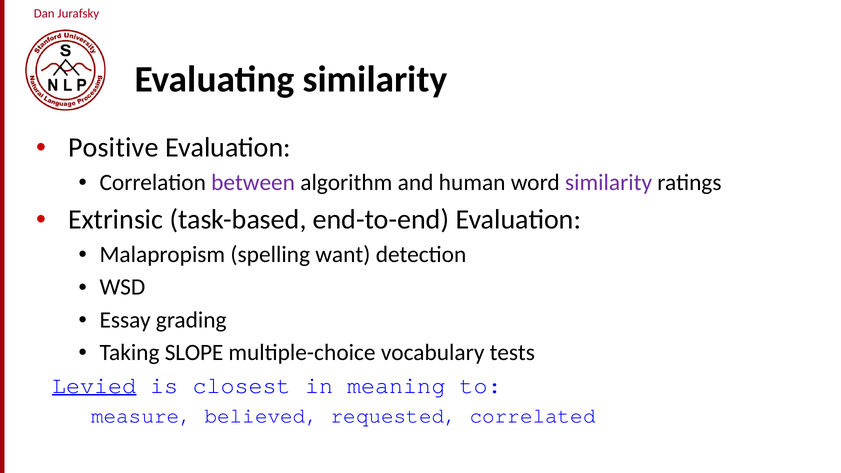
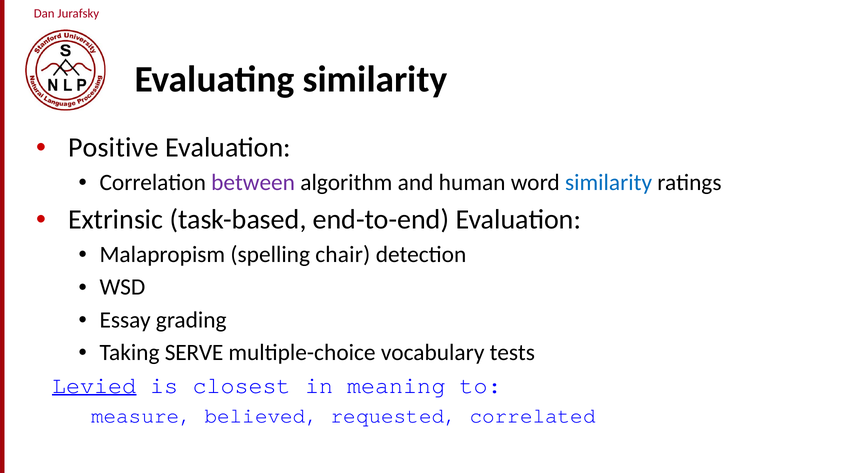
similarity at (609, 183) colour: purple -> blue
want: want -> chair
SLOPE: SLOPE -> SERVE
